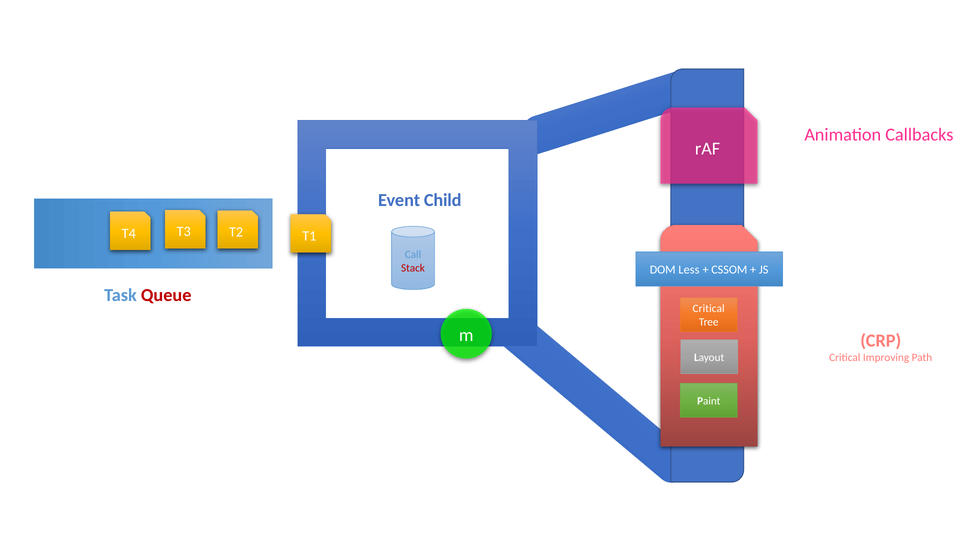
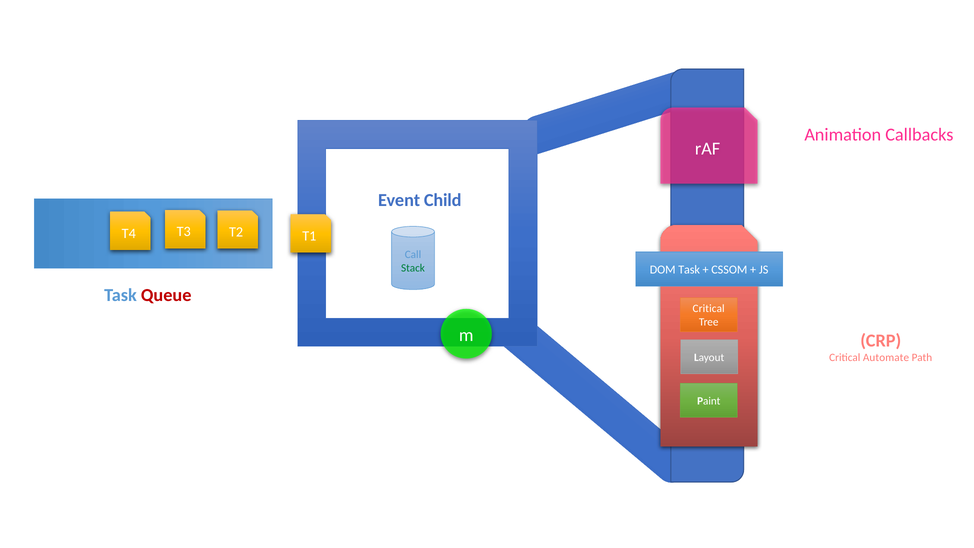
Stack colour: red -> green
DOM Less: Less -> Task
Improving: Improving -> Automate
